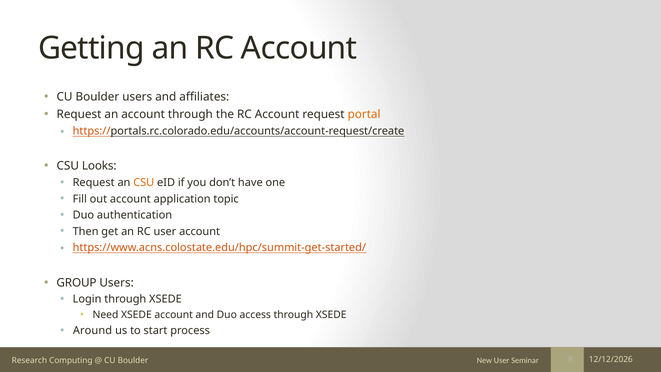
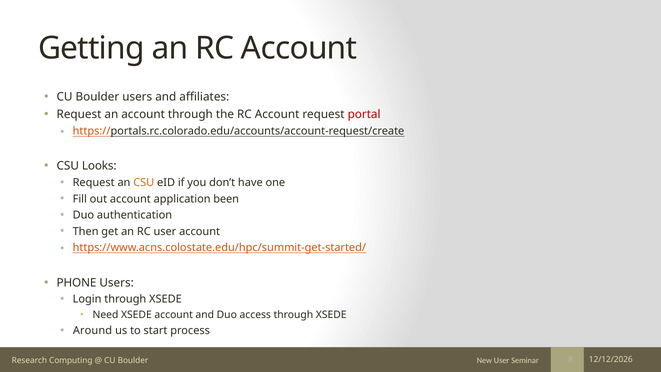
portal colour: orange -> red
topic: topic -> been
GROUP: GROUP -> PHONE
